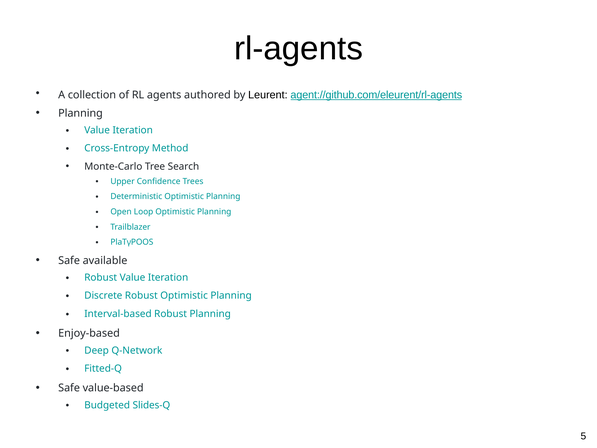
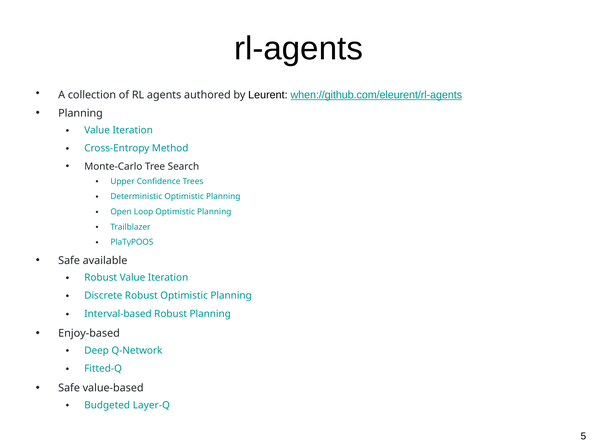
agent://github.com/eleurent/rl-agents: agent://github.com/eleurent/rl-agents -> when://github.com/eleurent/rl-agents
Slides-Q: Slides-Q -> Layer-Q
